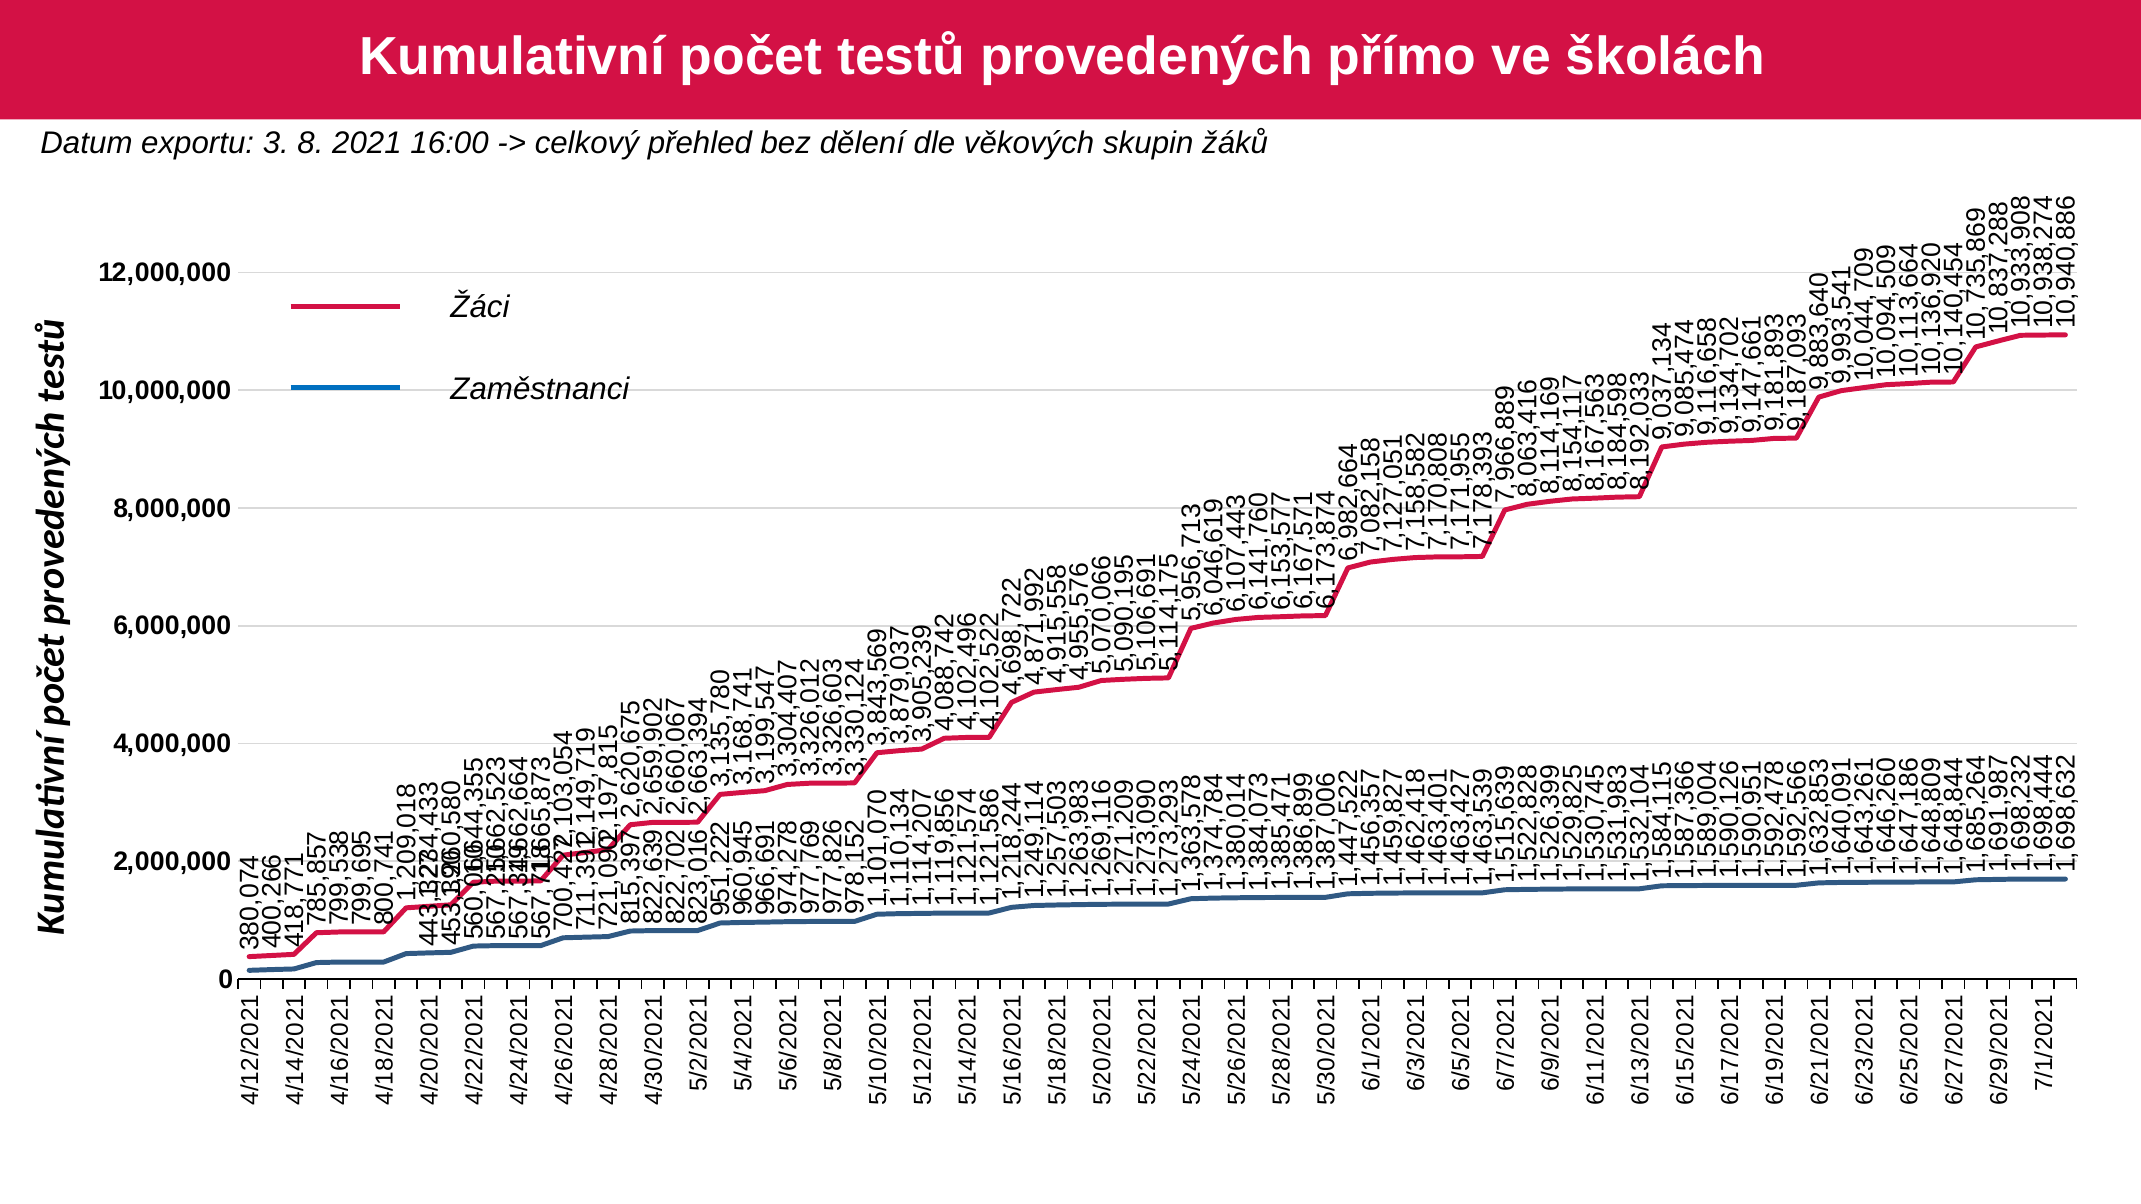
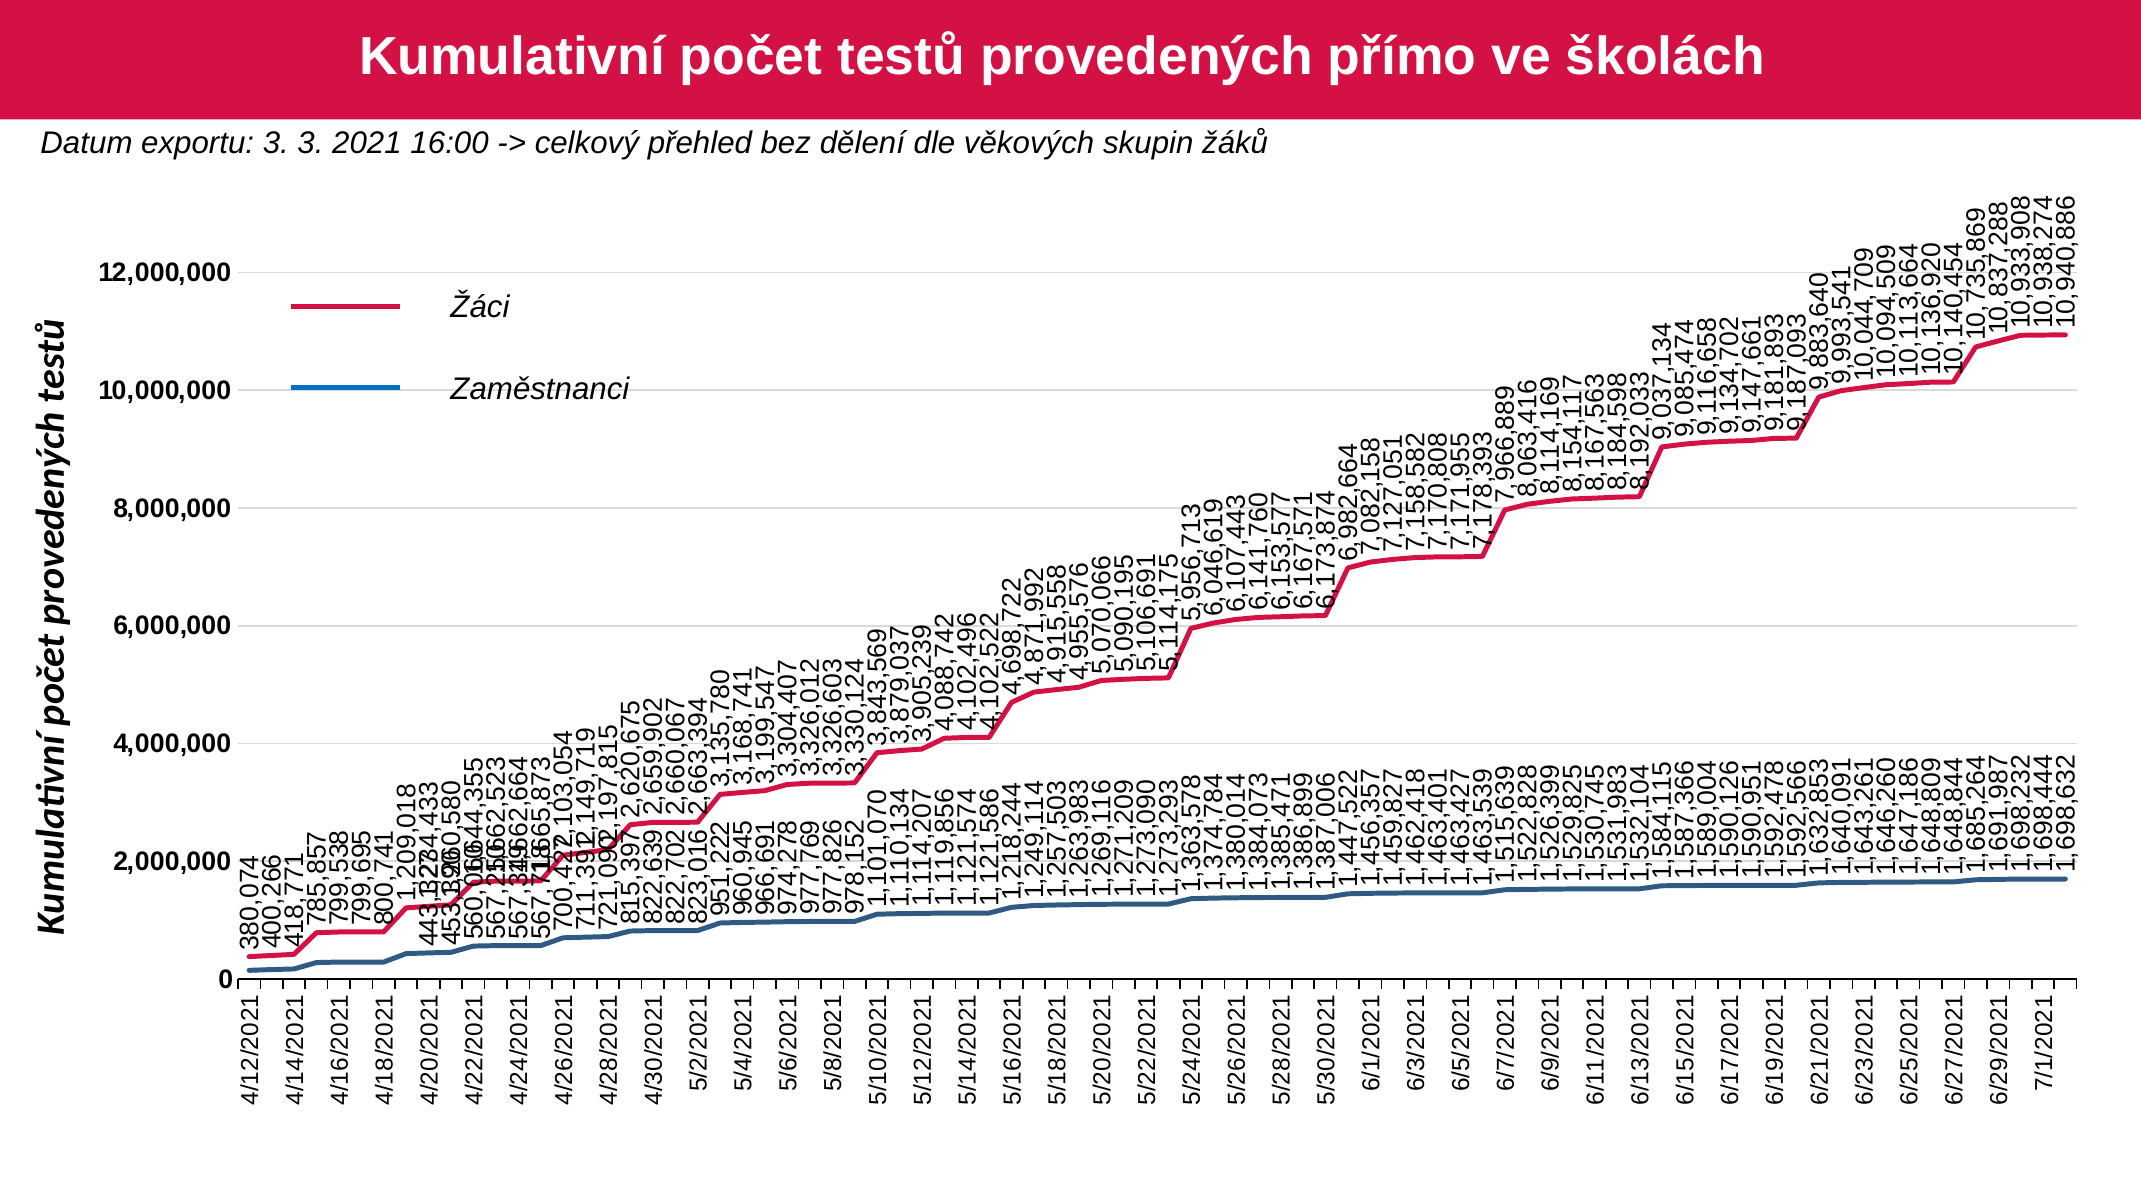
exportu 3 8: 8 -> 3
